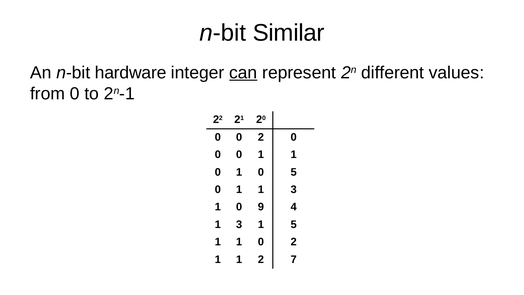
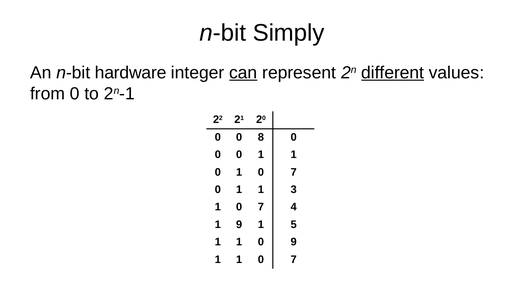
Similar: Similar -> Simply
different underline: none -> present
0 0 2: 2 -> 8
0 1 0 5: 5 -> 7
9 at (261, 207): 9 -> 7
3 at (239, 224): 3 -> 9
1 0 2: 2 -> 9
2 at (261, 259): 2 -> 0
